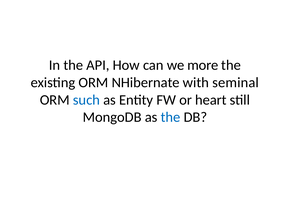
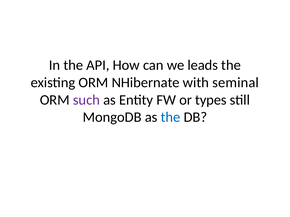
more: more -> leads
such colour: blue -> purple
heart: heart -> types
